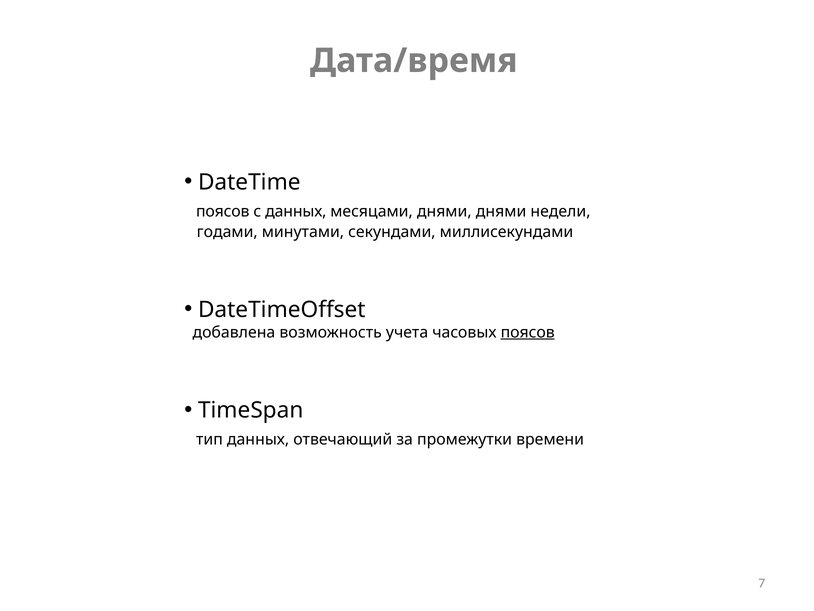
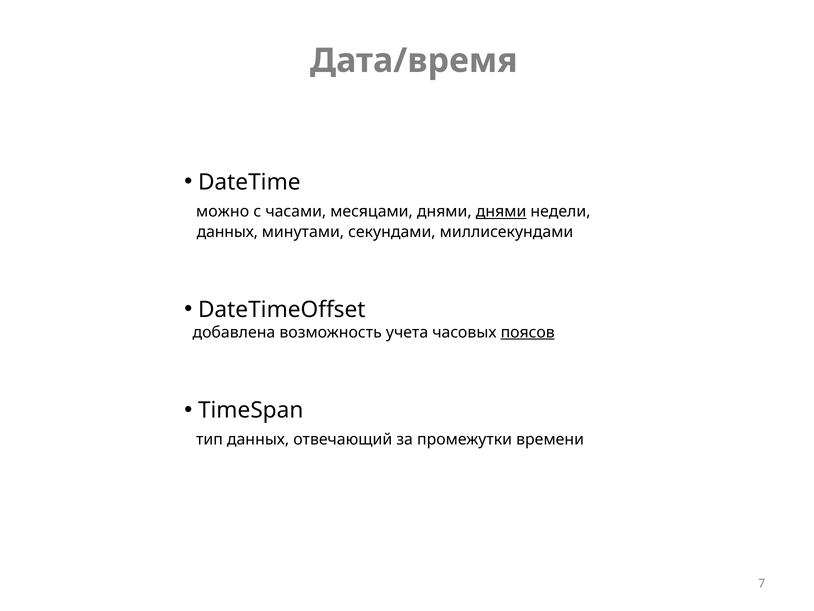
поясов at (223, 211): поясов -> можно
с данных: данных -> часами
днями at (501, 211) underline: none -> present
годами at (227, 232): годами -> данных
